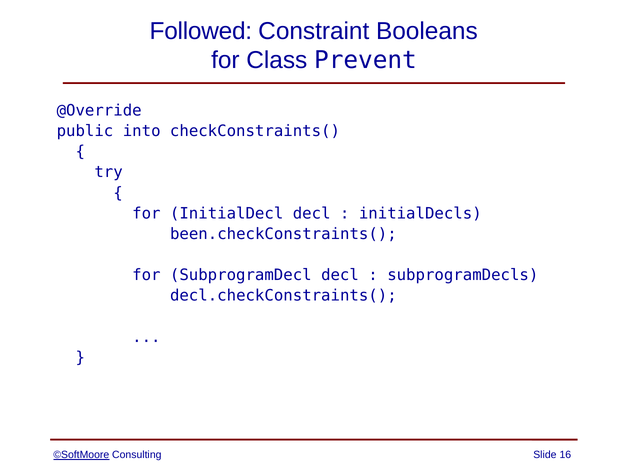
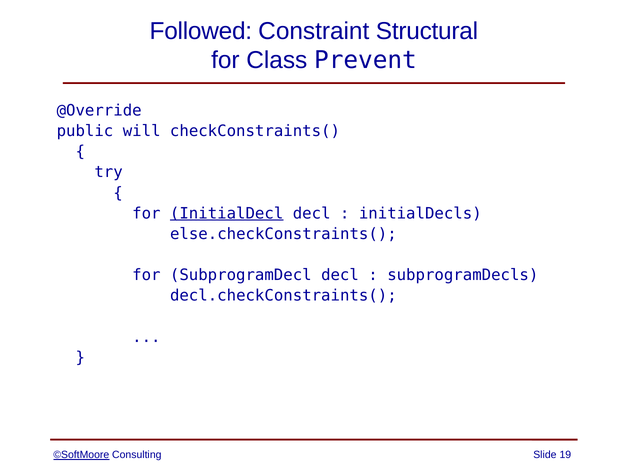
Booleans: Booleans -> Structural
into: into -> will
InitialDecl underline: none -> present
been.checkConstraints(: been.checkConstraints( -> else.checkConstraints(
16: 16 -> 19
